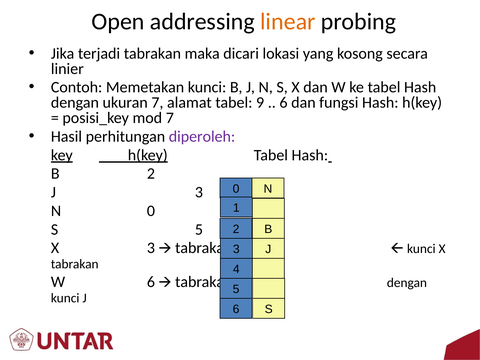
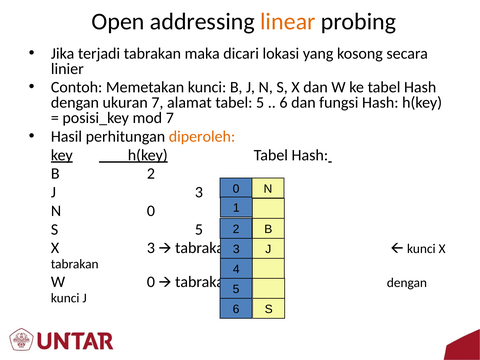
tabel 9: 9 -> 5
diperoleh colour: purple -> orange
W 6: 6 -> 0
